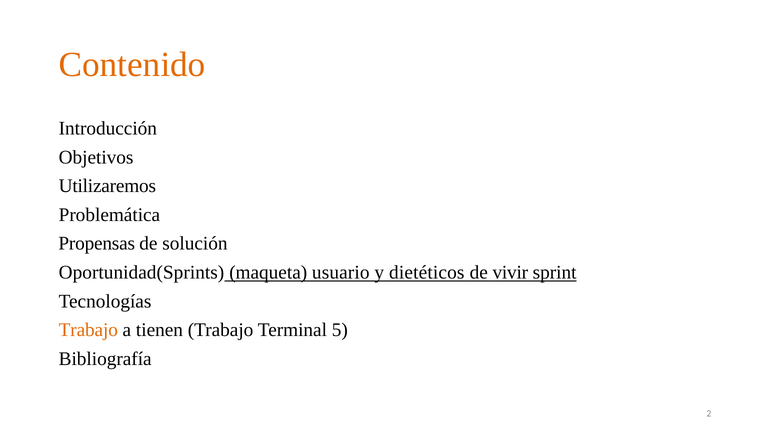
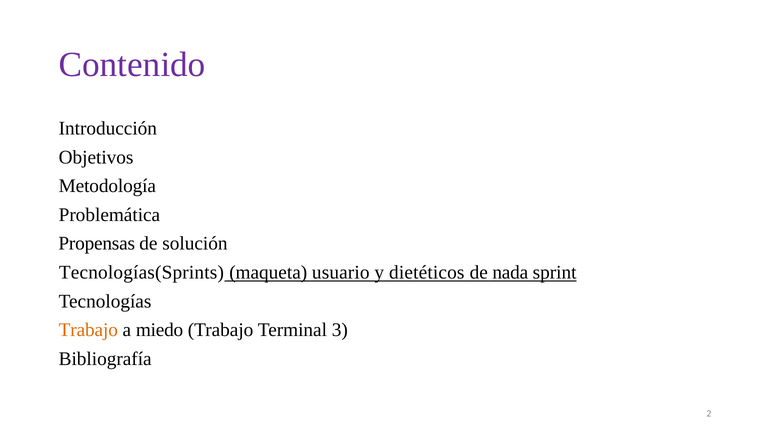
Contenido colour: orange -> purple
Utilizaremos: Utilizaremos -> Metodología
Oportunidad(Sprints: Oportunidad(Sprints -> Tecnologías(Sprints
vivir: vivir -> nada
tienen: tienen -> miedo
5: 5 -> 3
